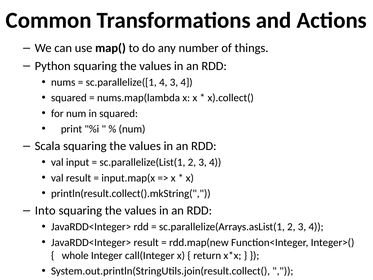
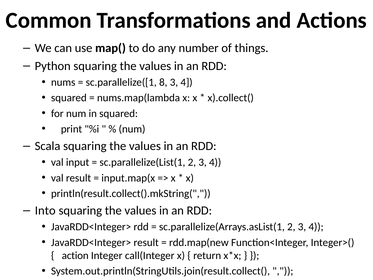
sc.parallelize([1 4: 4 -> 8
whole: whole -> action
